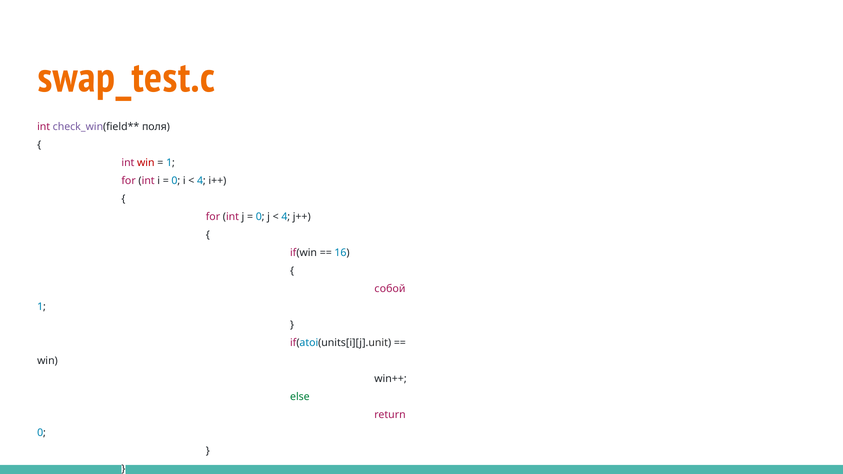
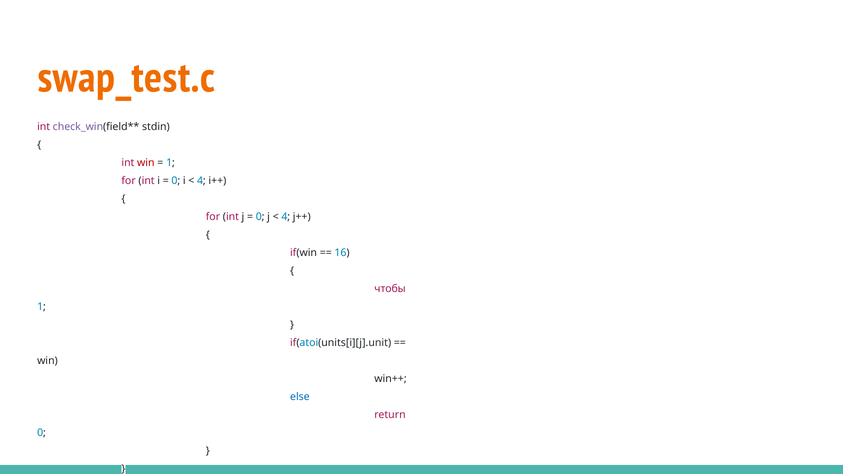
поля: поля -> stdin
собой: собой -> чтобы
else colour: green -> blue
